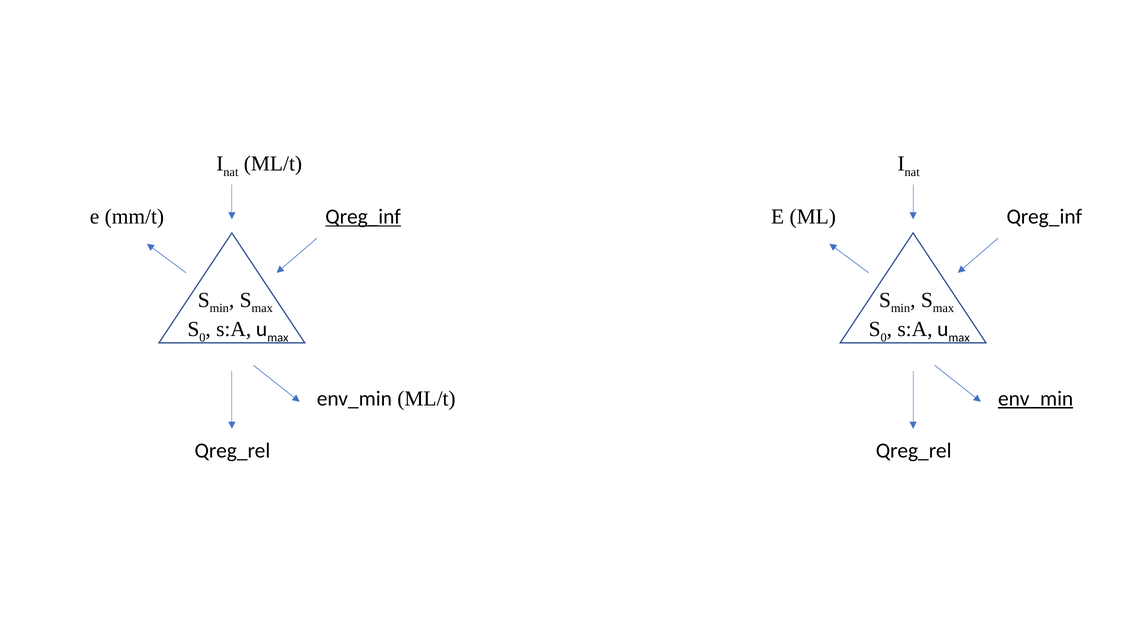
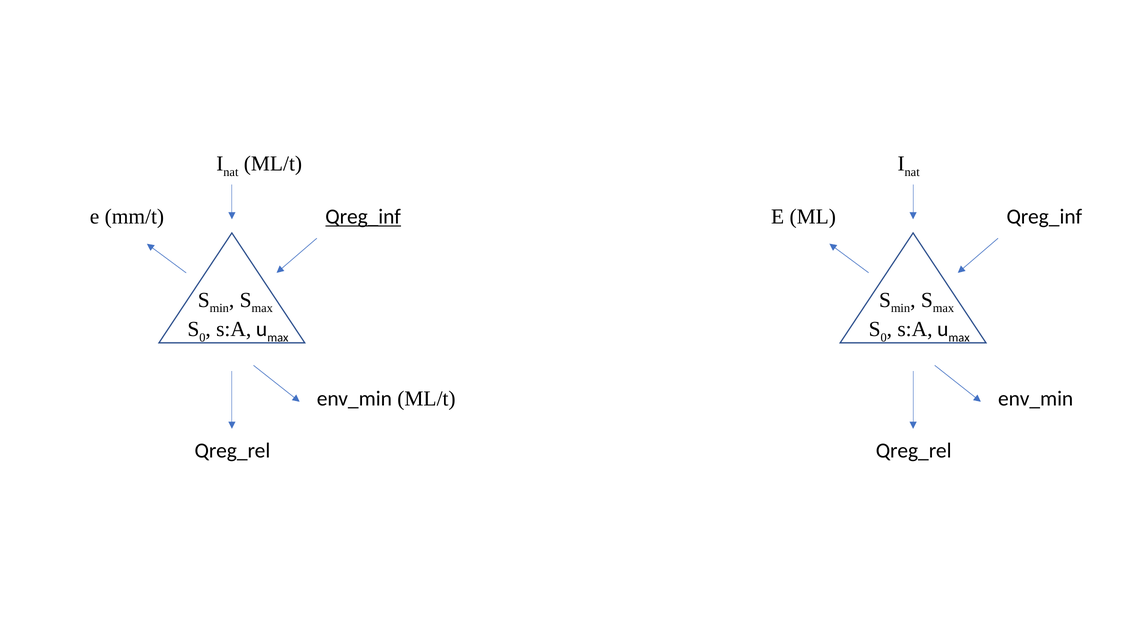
env_min at (1036, 399) underline: present -> none
